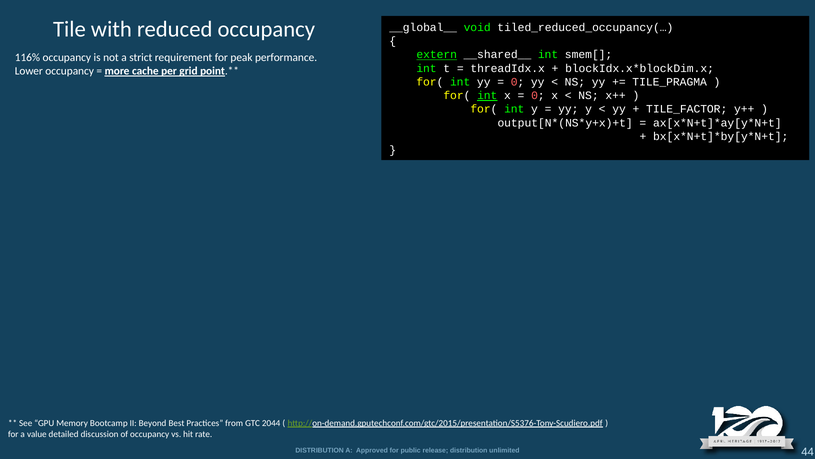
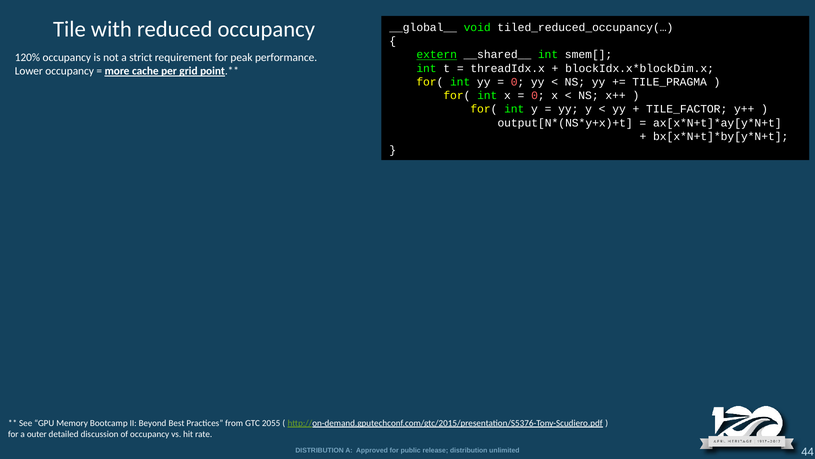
116%: 116% -> 120%
int at (487, 96) underline: present -> none
2044: 2044 -> 2055
value: value -> outer
